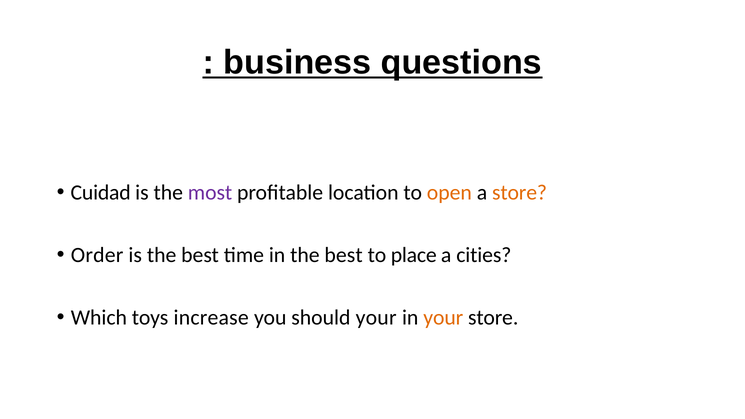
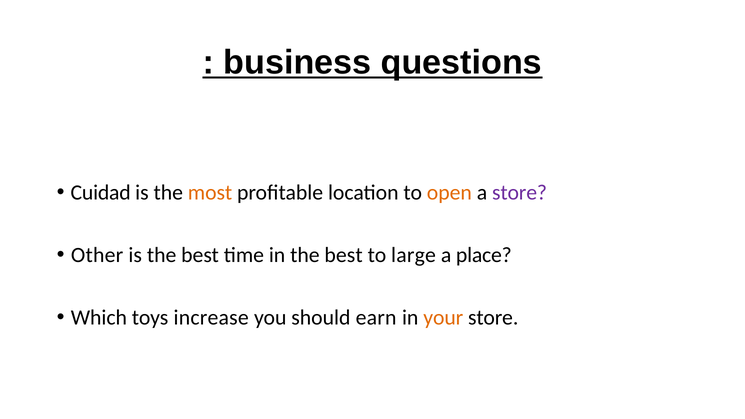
most colour: purple -> orange
store at (520, 192) colour: orange -> purple
Order: Order -> Other
place: place -> large
cities: cities -> place
should your: your -> earn
